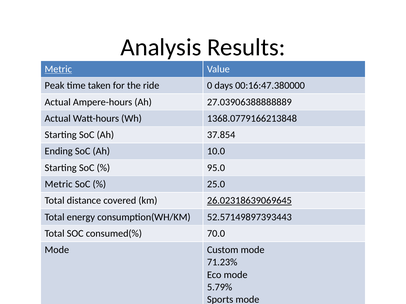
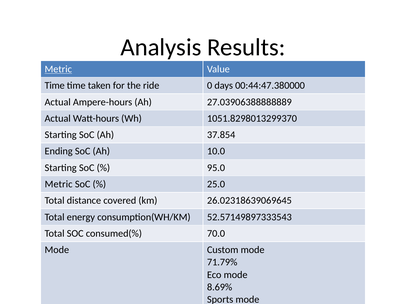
Peak at (55, 86): Peak -> Time
00:16:47.380000: 00:16:47.380000 -> 00:44:47.380000
1368.0779166213848: 1368.0779166213848 -> 1051.8298013299370
26.02318639069645 underline: present -> none
52.57149897393443: 52.57149897393443 -> 52.57149897333543
71.23%: 71.23% -> 71.79%
5.79%: 5.79% -> 8.69%
